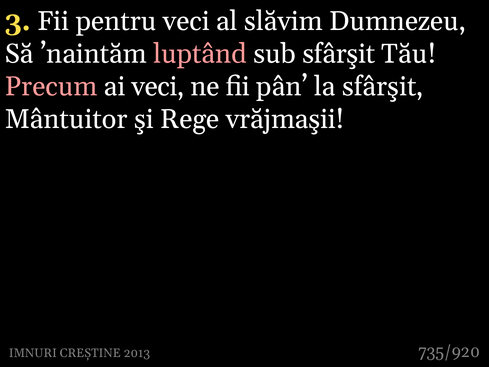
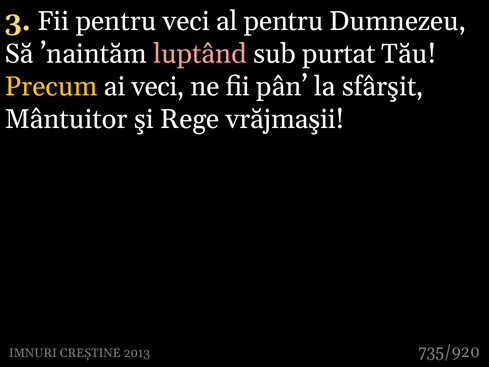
al slăvim: slăvim -> pentru
sub sfârşit: sfârşit -> purtat
Precum colour: pink -> yellow
